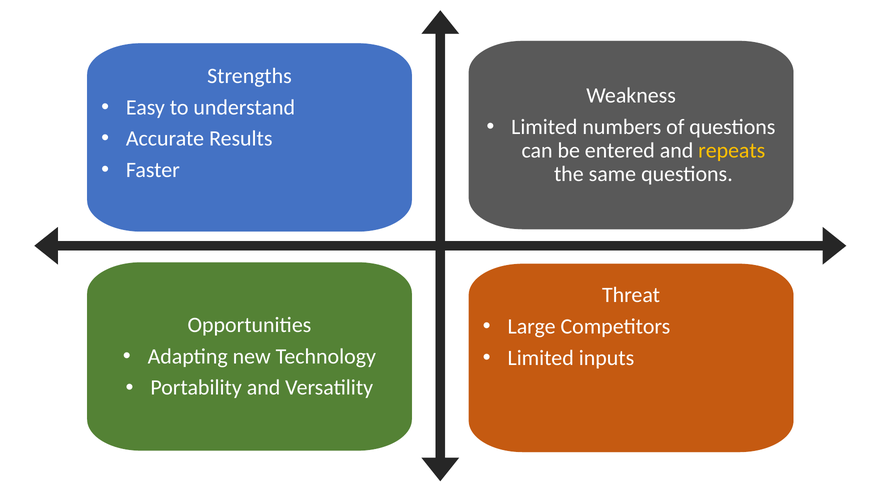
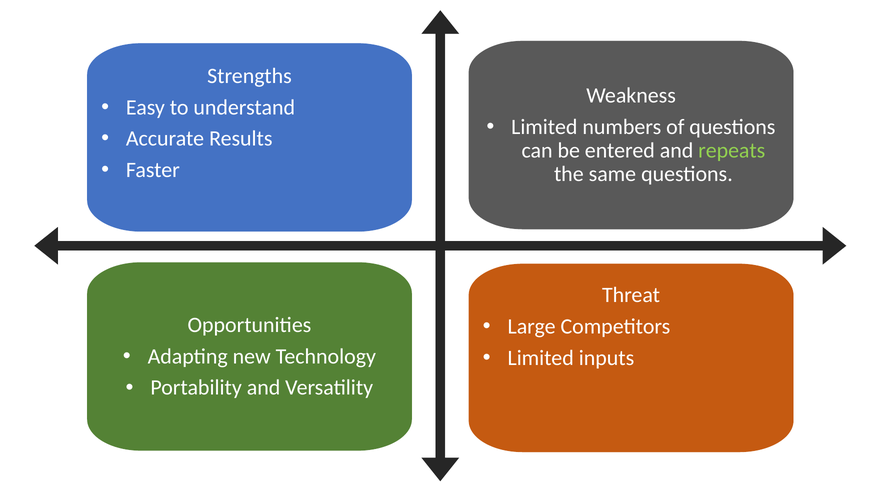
repeats colour: yellow -> light green
